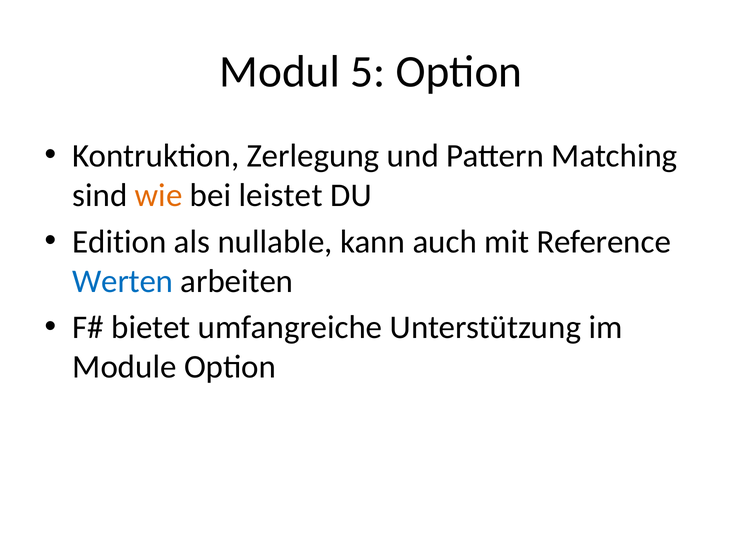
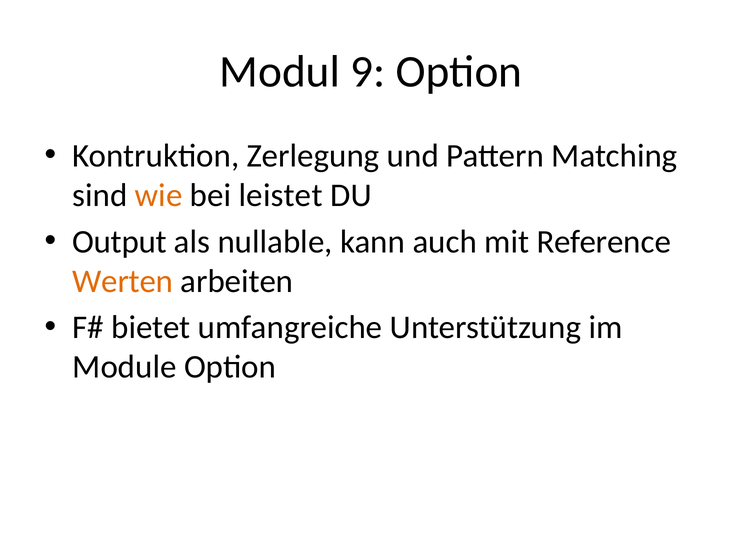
5: 5 -> 9
Edition: Edition -> Output
Werten colour: blue -> orange
